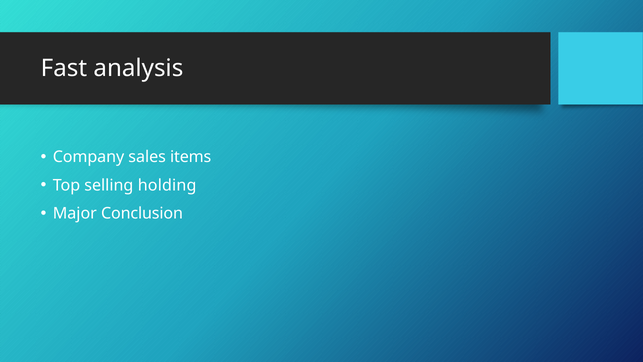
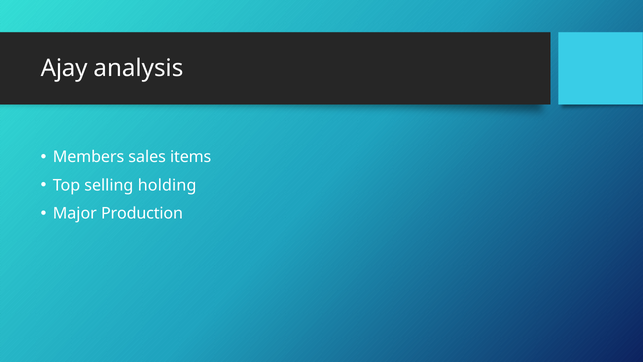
Fast: Fast -> Ajay
Company: Company -> Members
Conclusion: Conclusion -> Production
